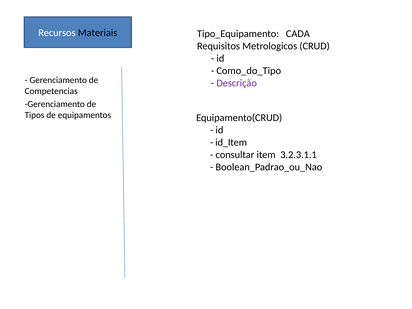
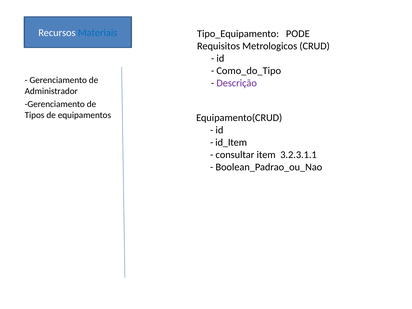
Materiais colour: black -> blue
CADA: CADA -> PODE
Competencias: Competencias -> Administrador
